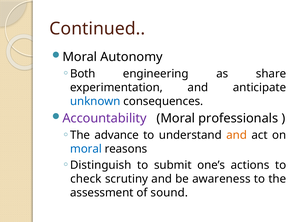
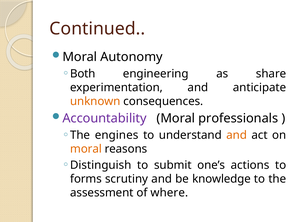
unknown colour: blue -> orange
advance: advance -> engines
moral at (86, 149) colour: blue -> orange
check: check -> forms
awareness: awareness -> knowledge
sound: sound -> where
